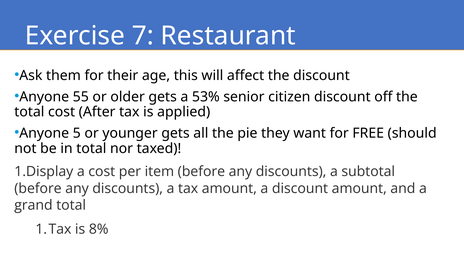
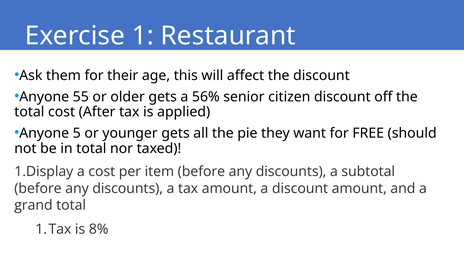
7: 7 -> 1
53%: 53% -> 56%
